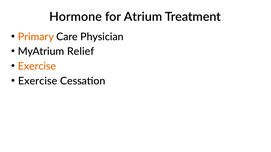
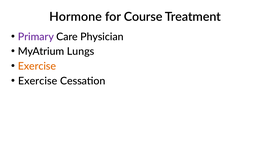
Atrium: Atrium -> Course
Primary colour: orange -> purple
Relief: Relief -> Lungs
